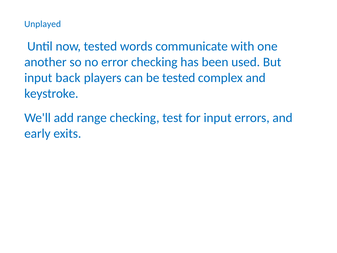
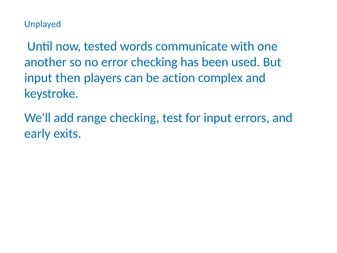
back: back -> then
be tested: tested -> action
